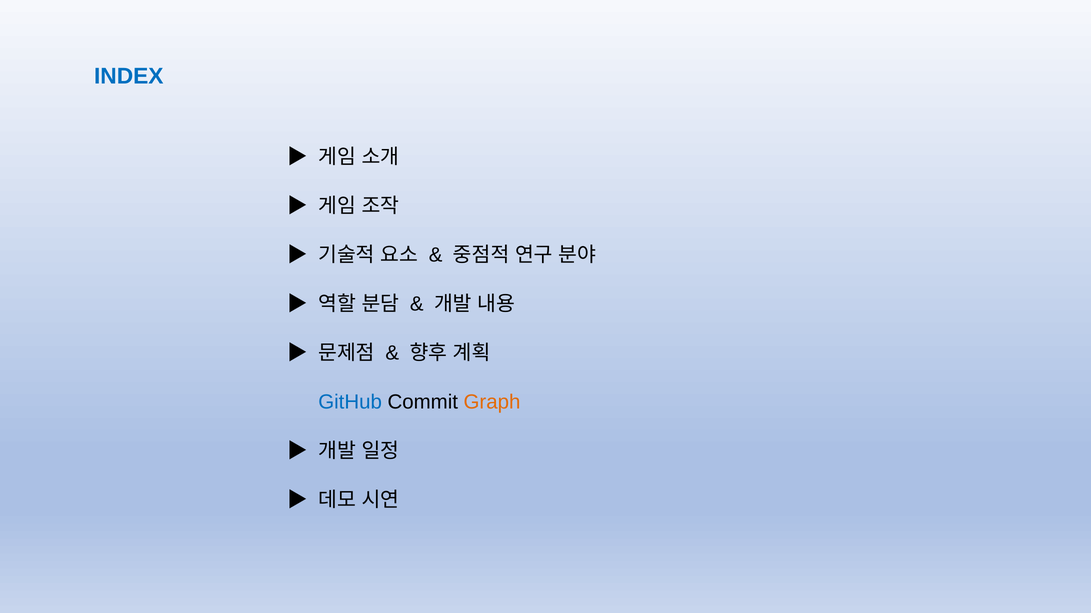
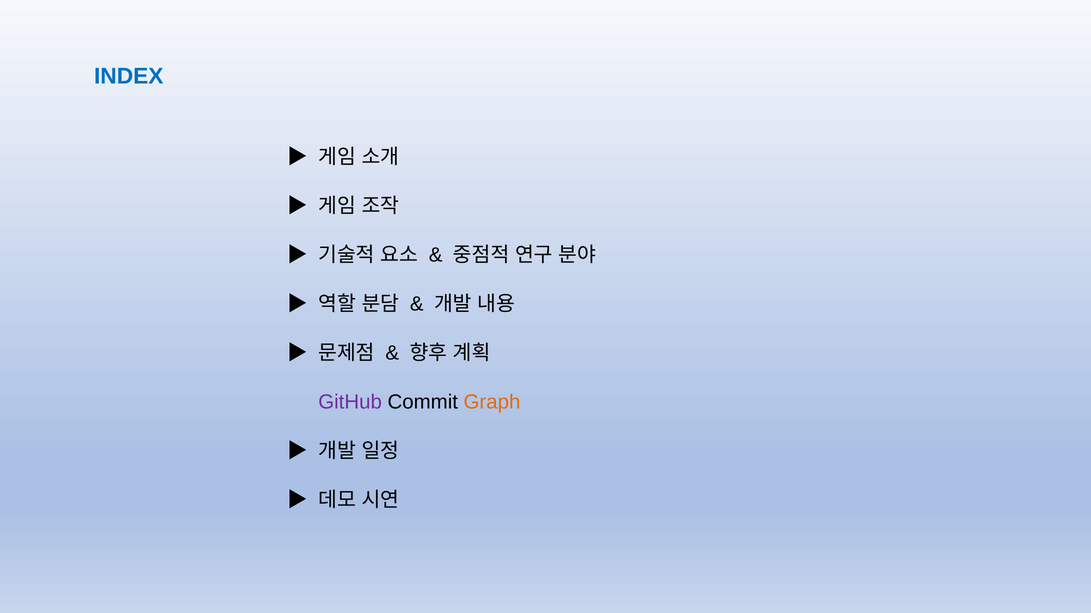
GitHub colour: blue -> purple
